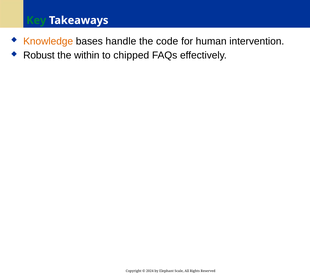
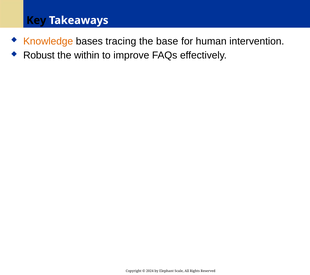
Key colour: green -> black
handle: handle -> tracing
code: code -> base
chipped: chipped -> improve
